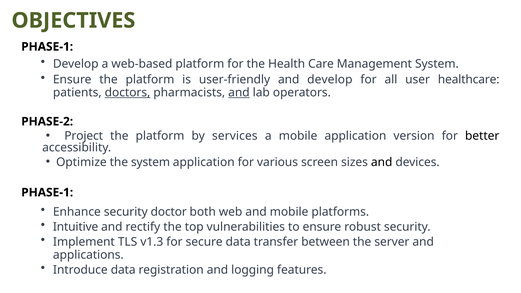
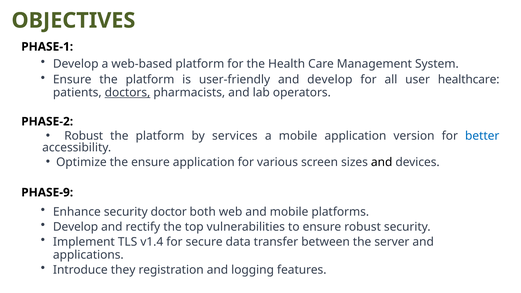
and at (239, 93) underline: present -> none
Project at (84, 136): Project -> Robust
better colour: black -> blue
the system: system -> ensure
PHASE-1 at (47, 193): PHASE-1 -> PHASE-9
Intuitive at (76, 227): Intuitive -> Develop
v1.3: v1.3 -> v1.4
Introduce data: data -> they
